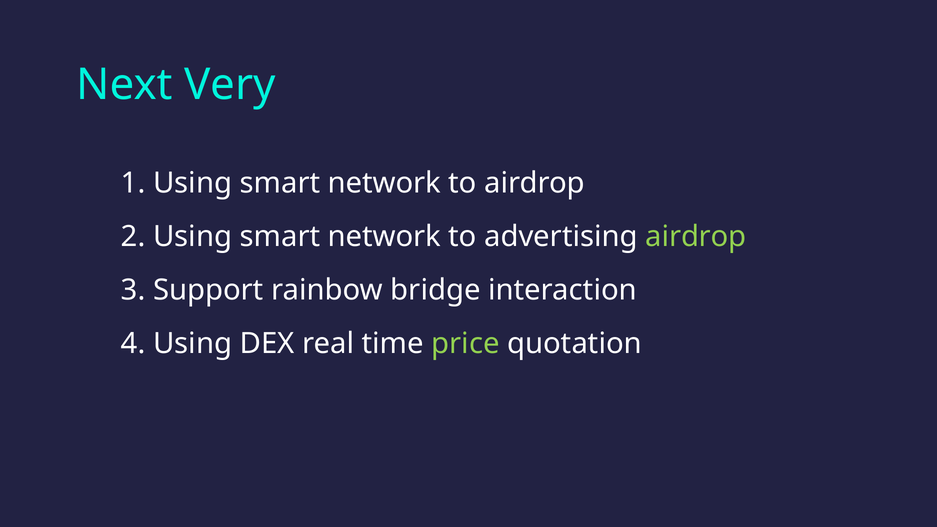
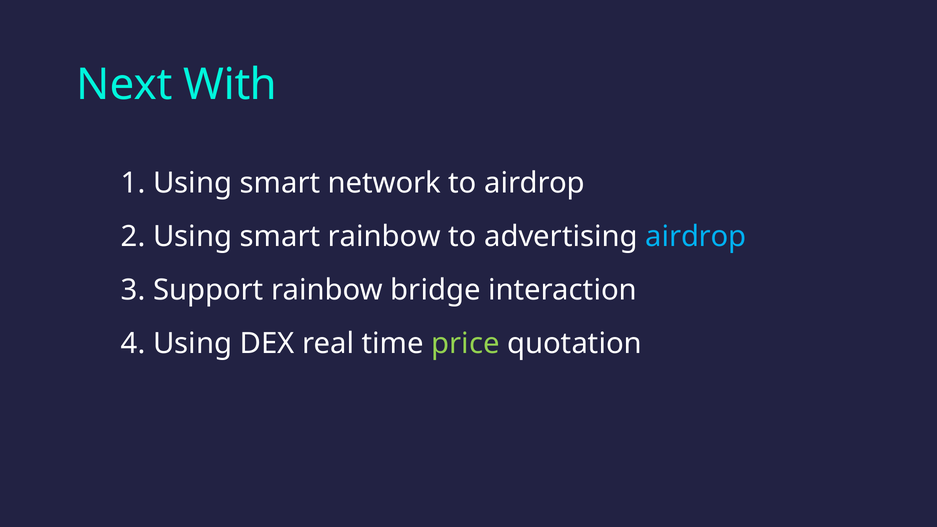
Very: Very -> With
2 Using smart network: network -> rainbow
airdrop at (696, 237) colour: light green -> light blue
